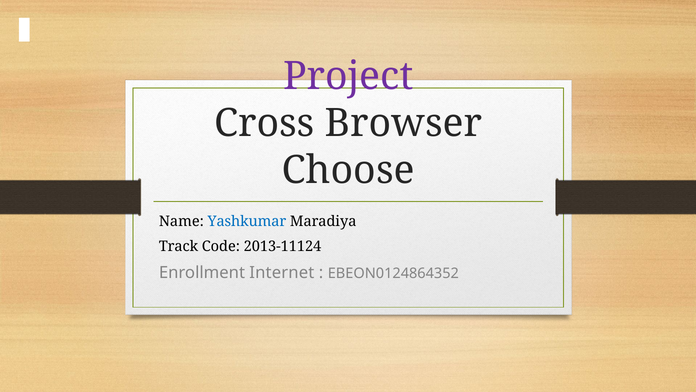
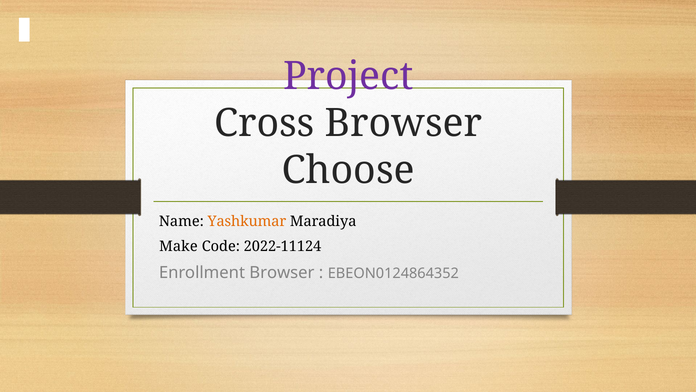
Yashkumar colour: blue -> orange
Track: Track -> Make
2013-11124: 2013-11124 -> 2022-11124
Enrollment Internet: Internet -> Browser
